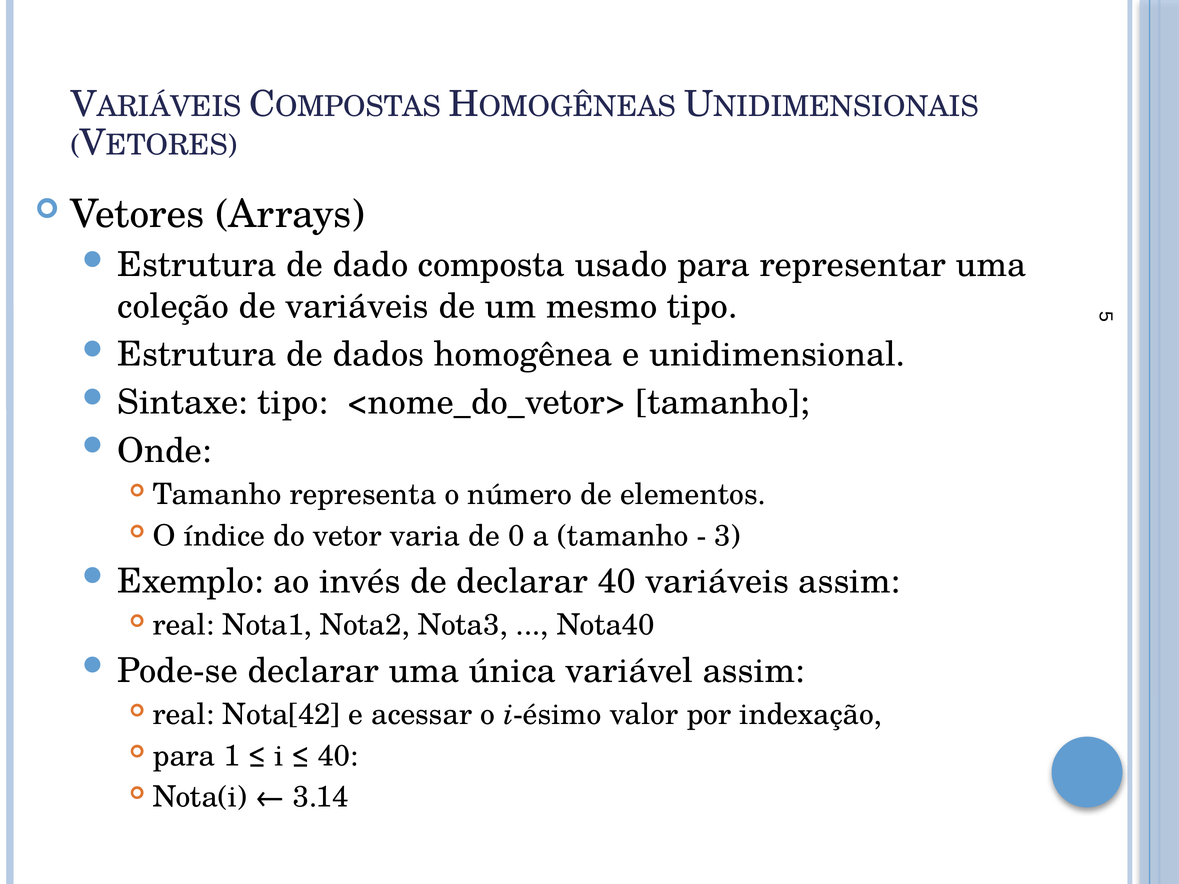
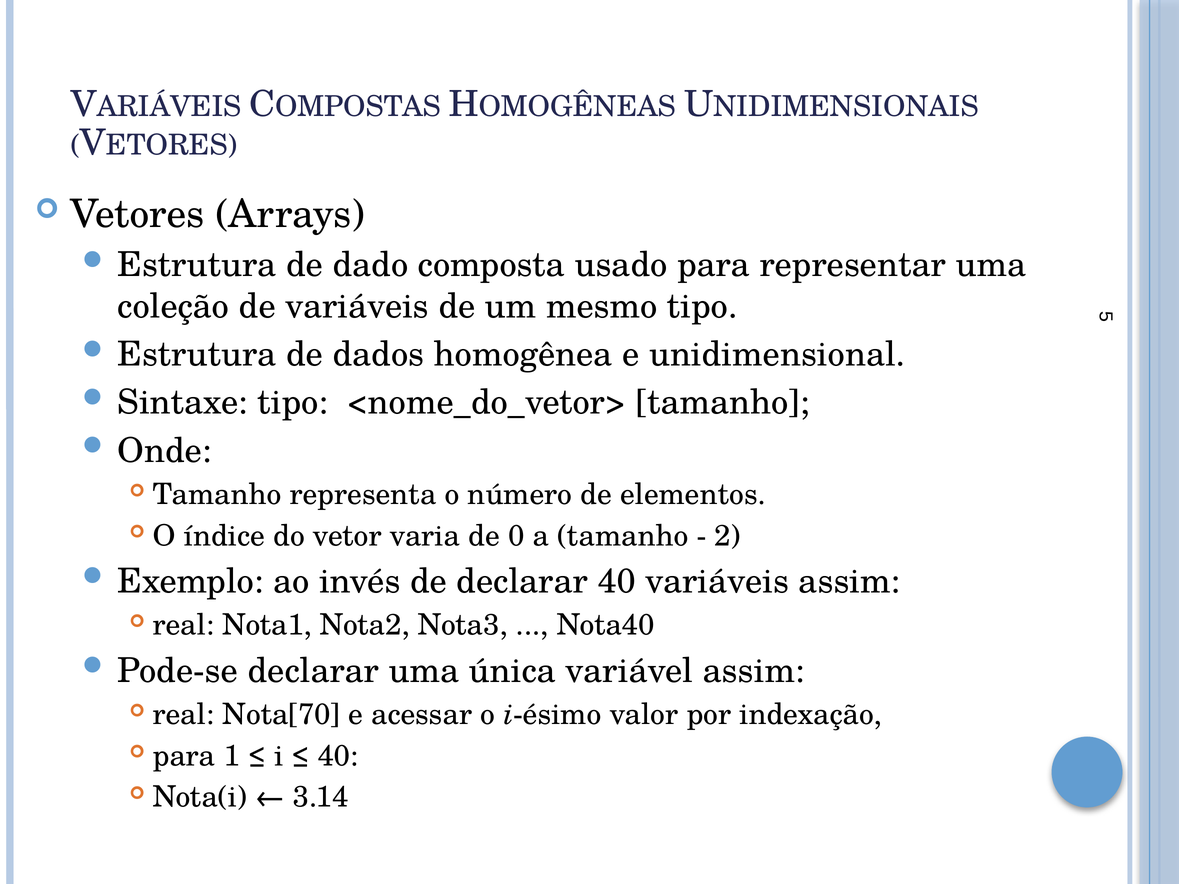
3: 3 -> 2
Nota[42: Nota[42 -> Nota[70
